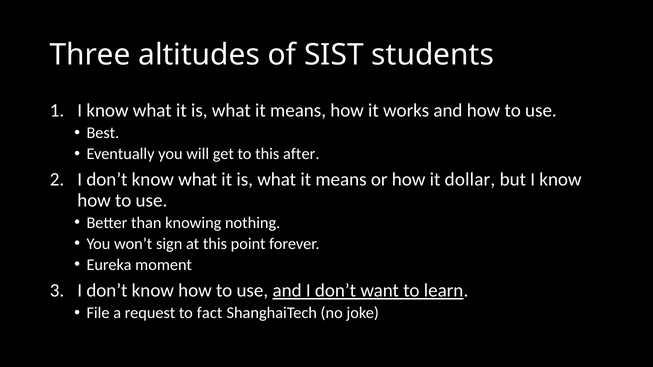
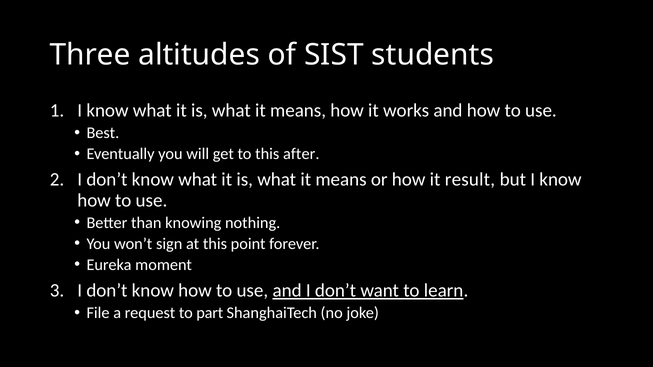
dollar: dollar -> result
fact: fact -> part
